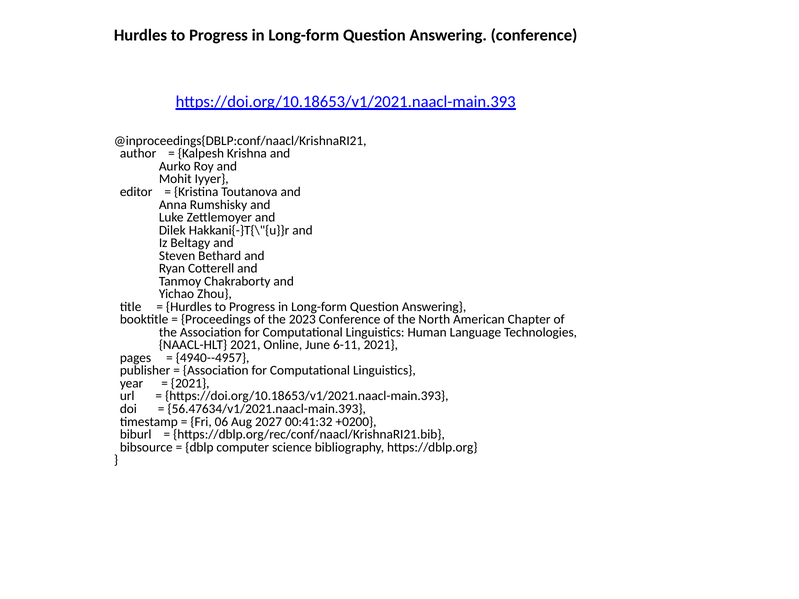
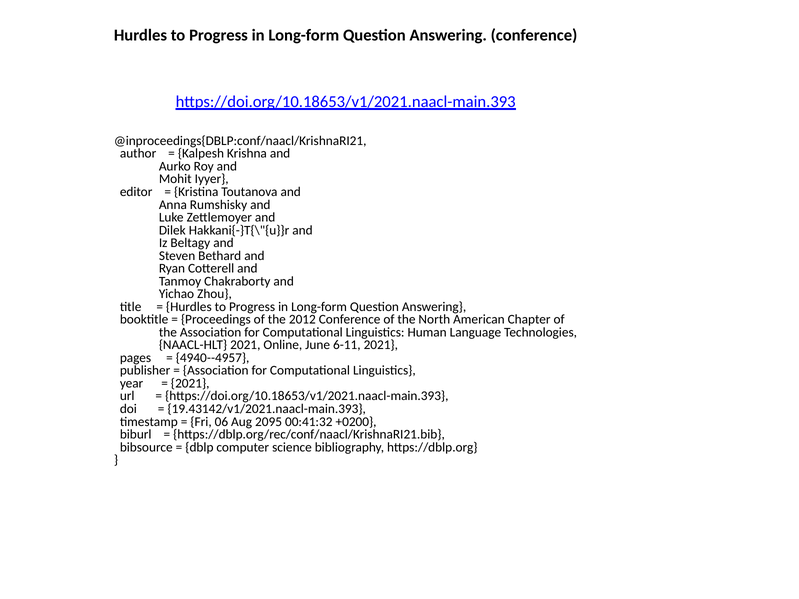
2023: 2023 -> 2012
56.47634/v1/2021.naacl-main.393: 56.47634/v1/2021.naacl-main.393 -> 19.43142/v1/2021.naacl-main.393
2027: 2027 -> 2095
